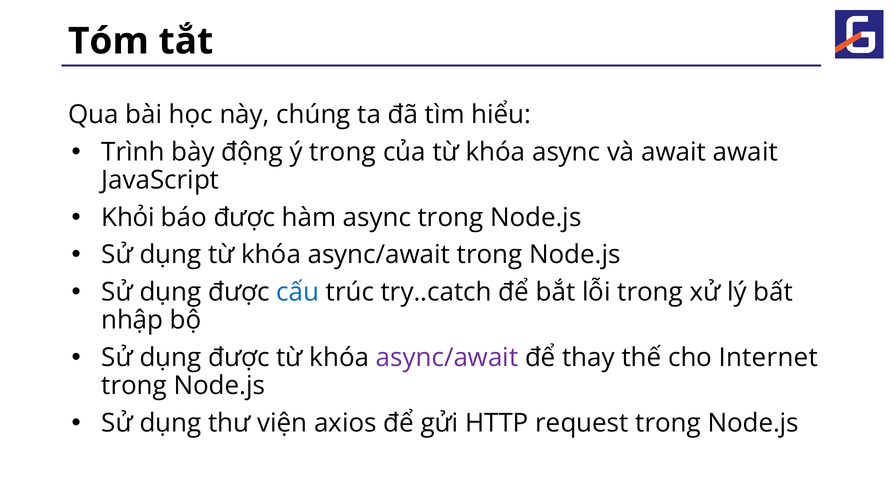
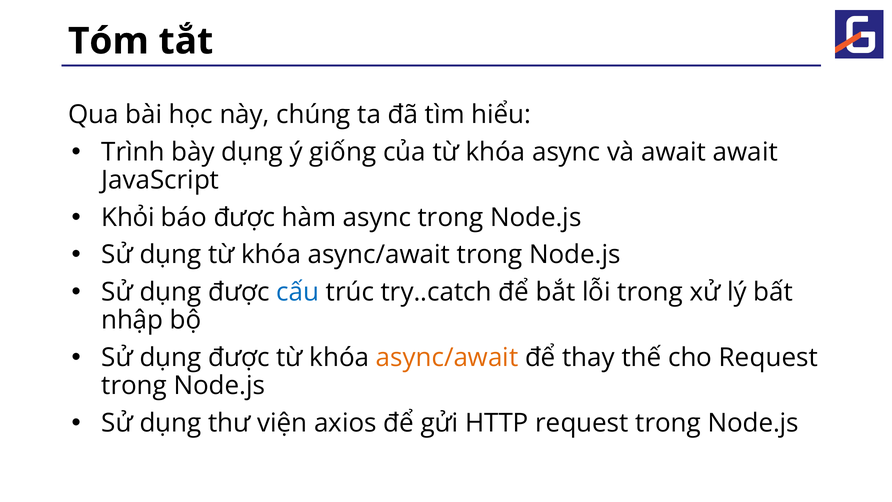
bày động: động -> dụng
ý trong: trong -> giống
async/await at (447, 357) colour: purple -> orange
cho Internet: Internet -> Request
